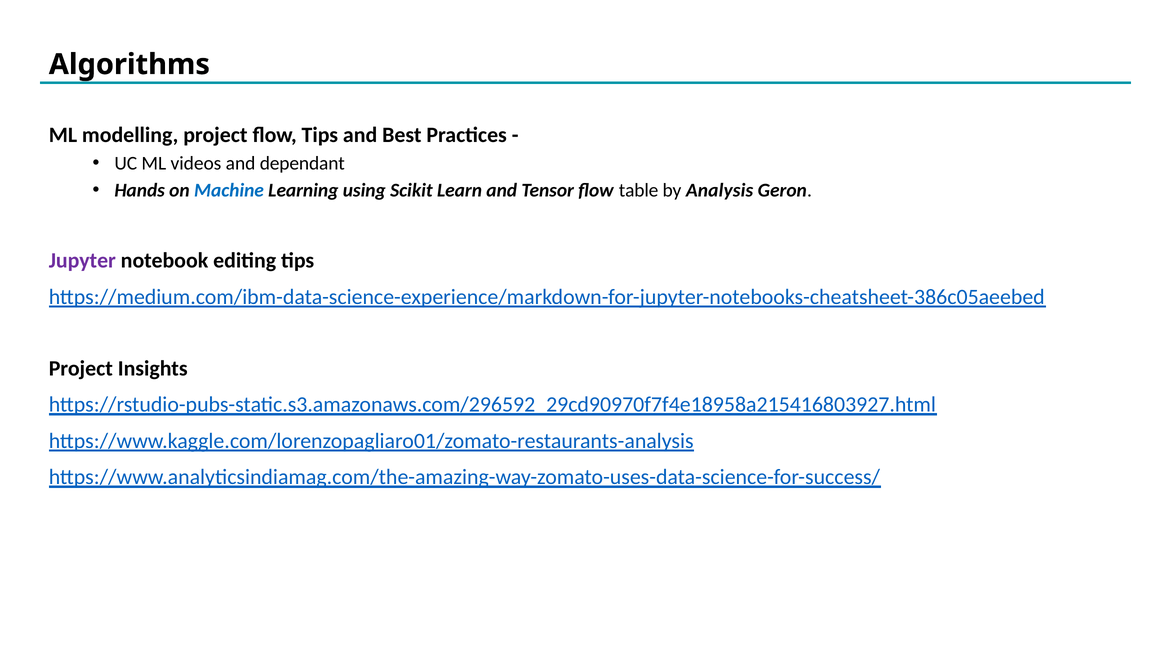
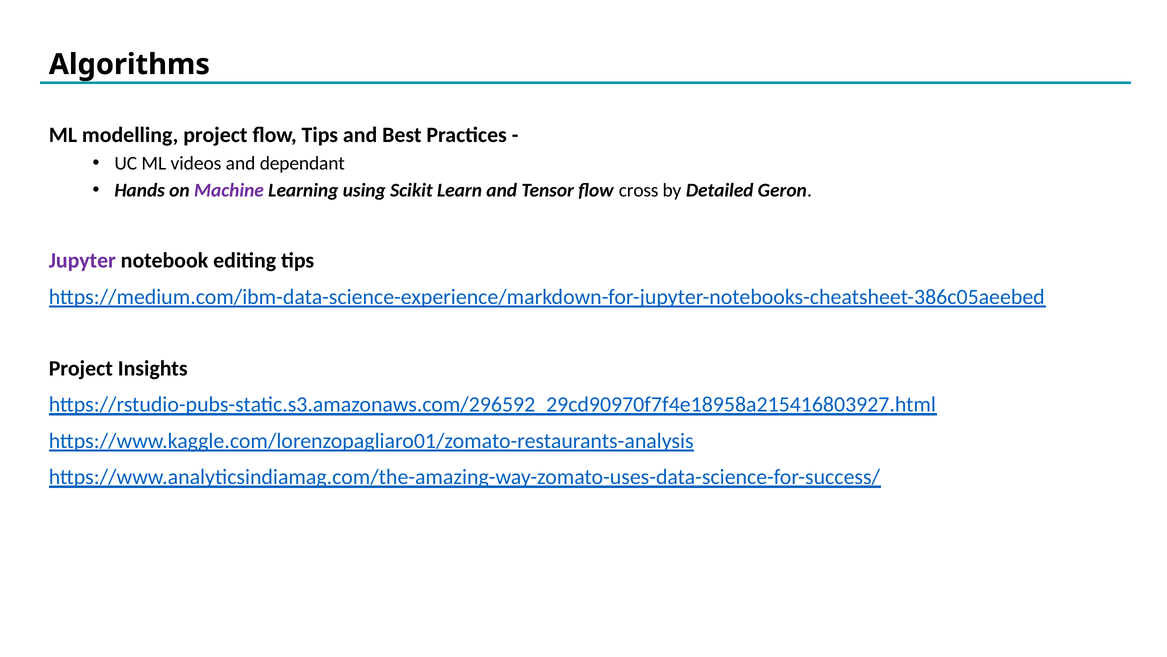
Machine colour: blue -> purple
table: table -> cross
Analysis: Analysis -> Detailed
